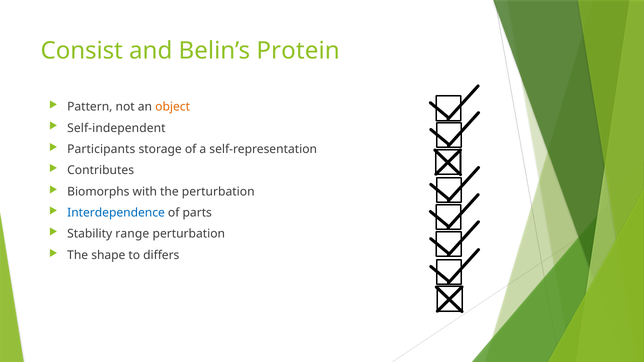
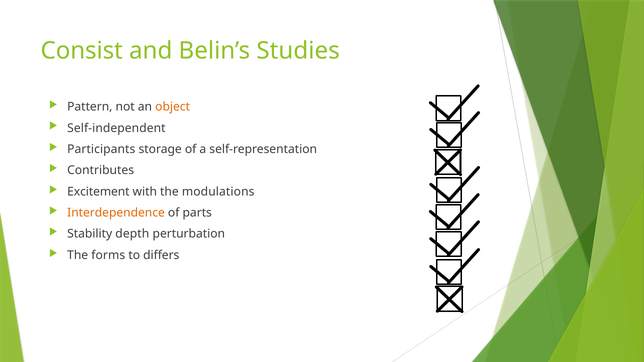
Protein: Protein -> Studies
Biomorphs: Biomorphs -> Excitement
the perturbation: perturbation -> modulations
Interdependence colour: blue -> orange
range: range -> depth
shape: shape -> forms
